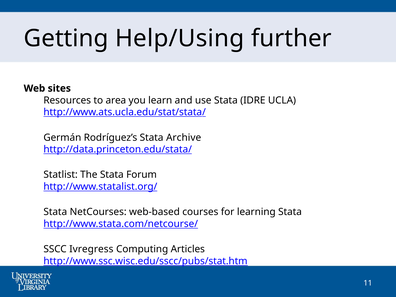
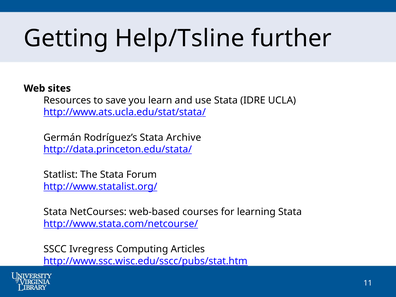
Help/Using: Help/Using -> Help/Tsline
area: area -> save
